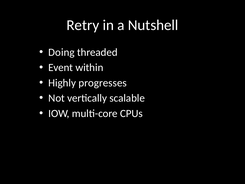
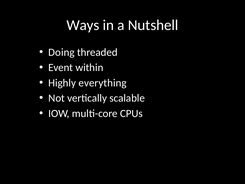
Retry: Retry -> Ways
progresses: progresses -> everything
